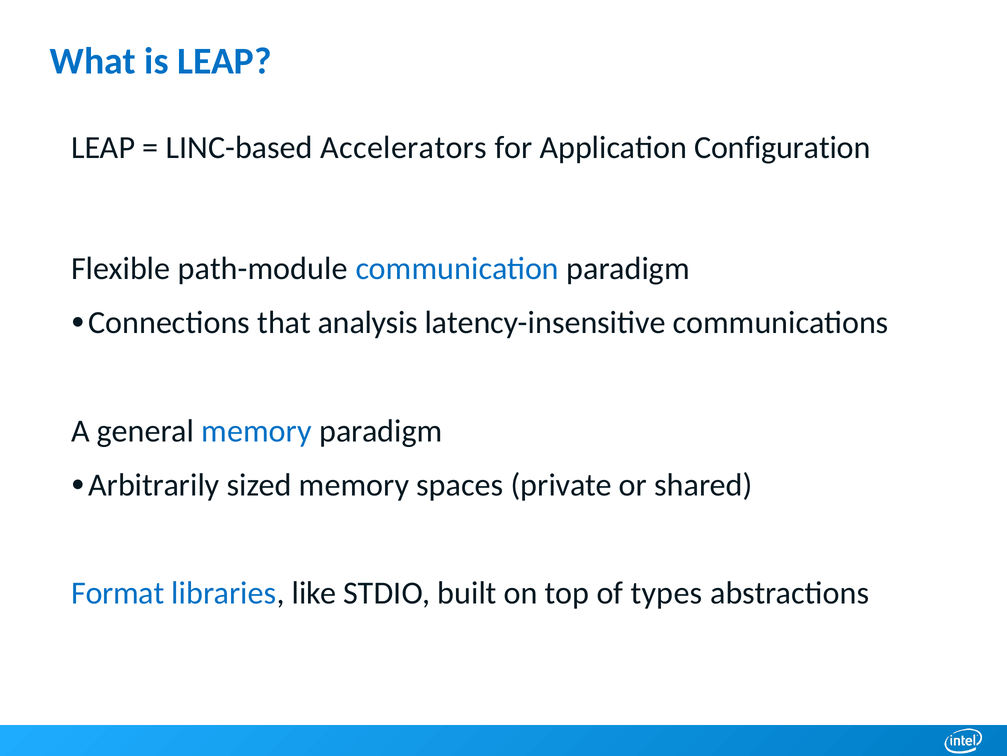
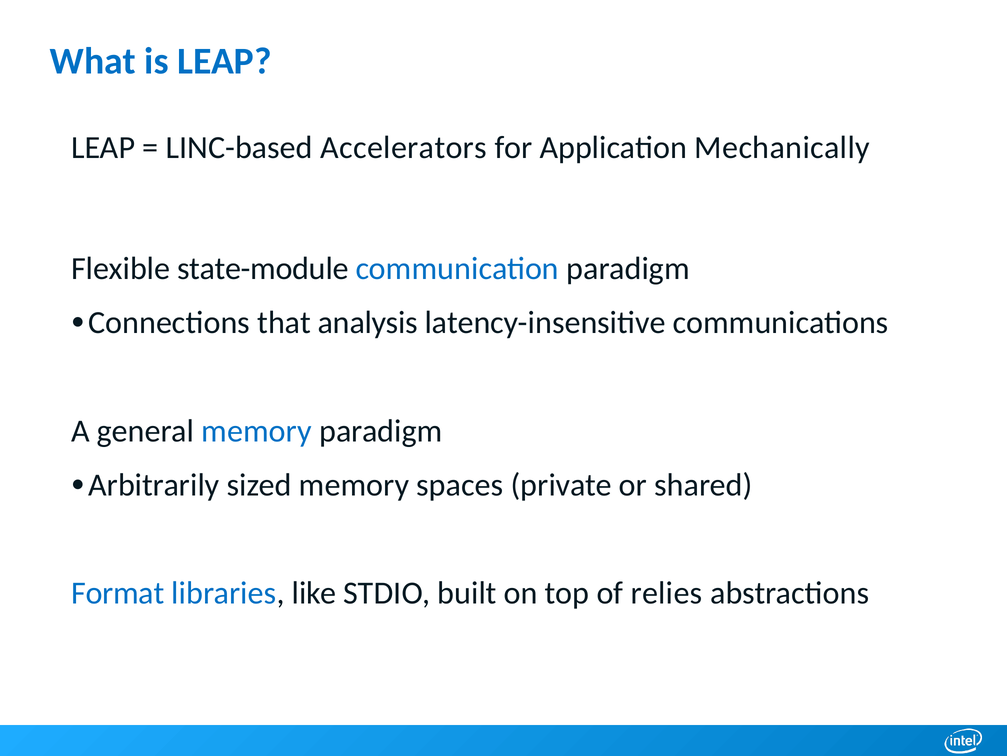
Configuration: Configuration -> Mechanically
path-module: path-module -> state-module
types: types -> relies
